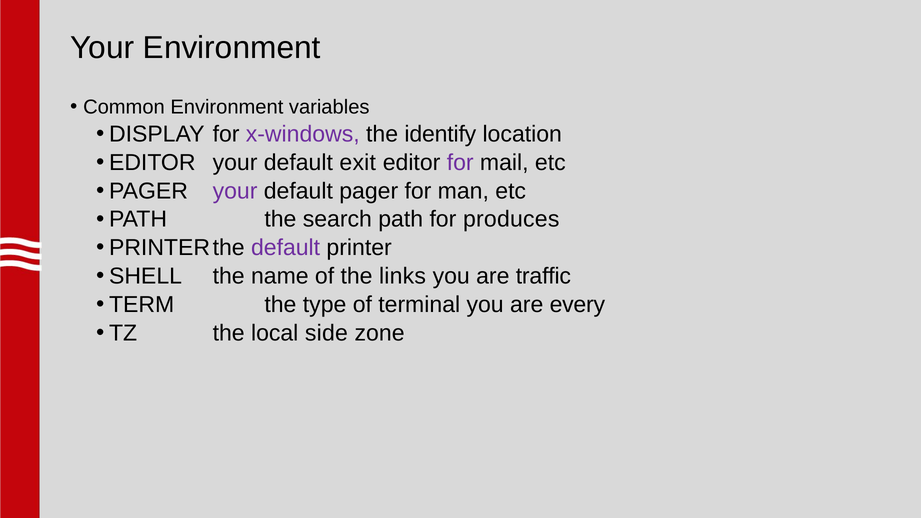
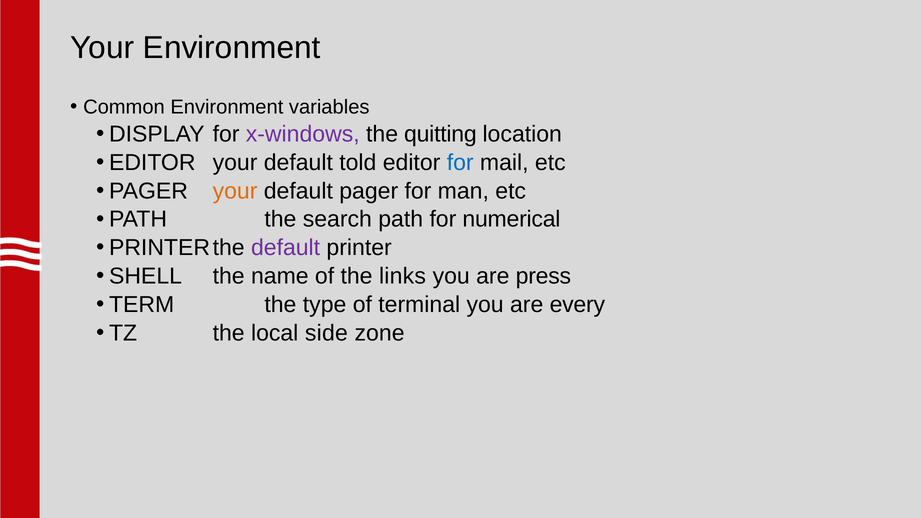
identify: identify -> quitting
exit: exit -> told
for at (460, 163) colour: purple -> blue
your at (235, 191) colour: purple -> orange
produces: produces -> numerical
traffic: traffic -> press
